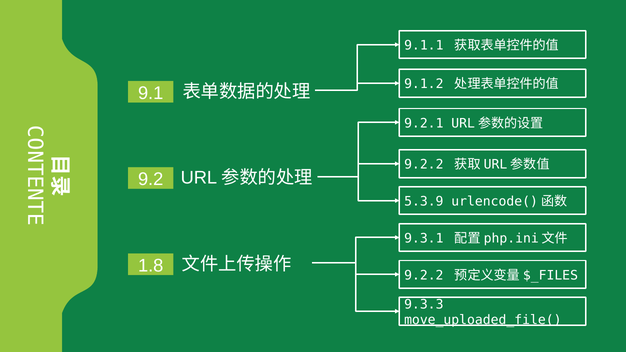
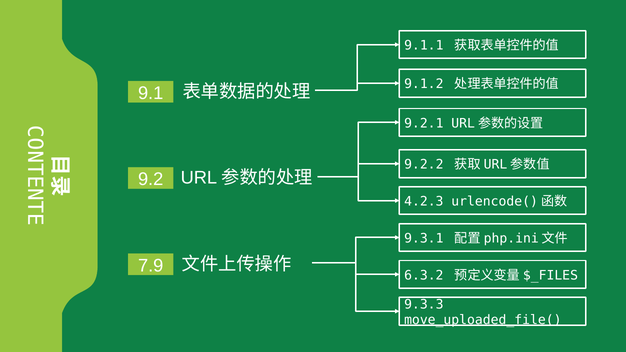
5.3.9: 5.3.9 -> 4.2.3
1.8: 1.8 -> 7.9
9.2.2 at (424, 275): 9.2.2 -> 6.3.2
